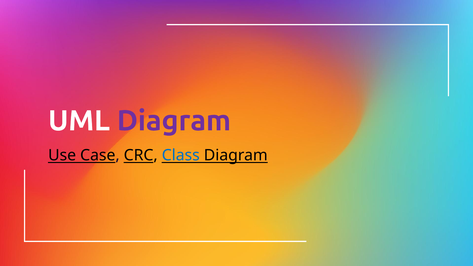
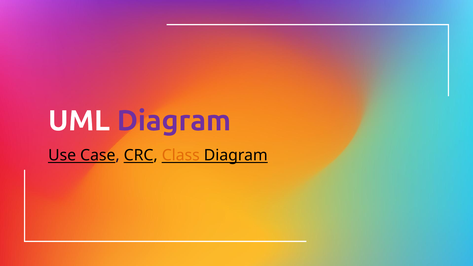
Class colour: blue -> orange
